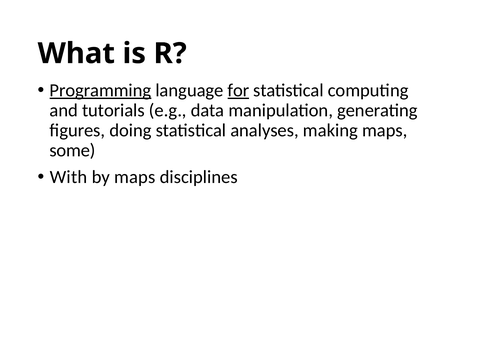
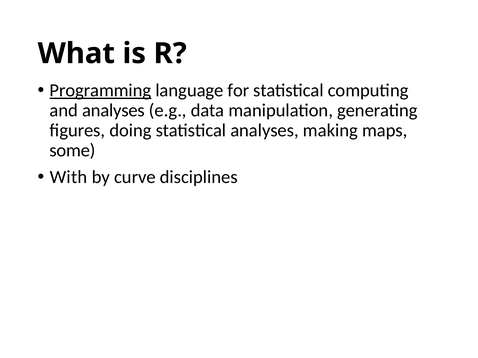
for underline: present -> none
and tutorials: tutorials -> analyses
by maps: maps -> curve
